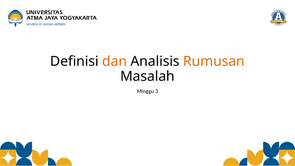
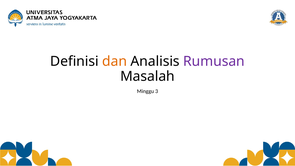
Rumusan colour: orange -> purple
